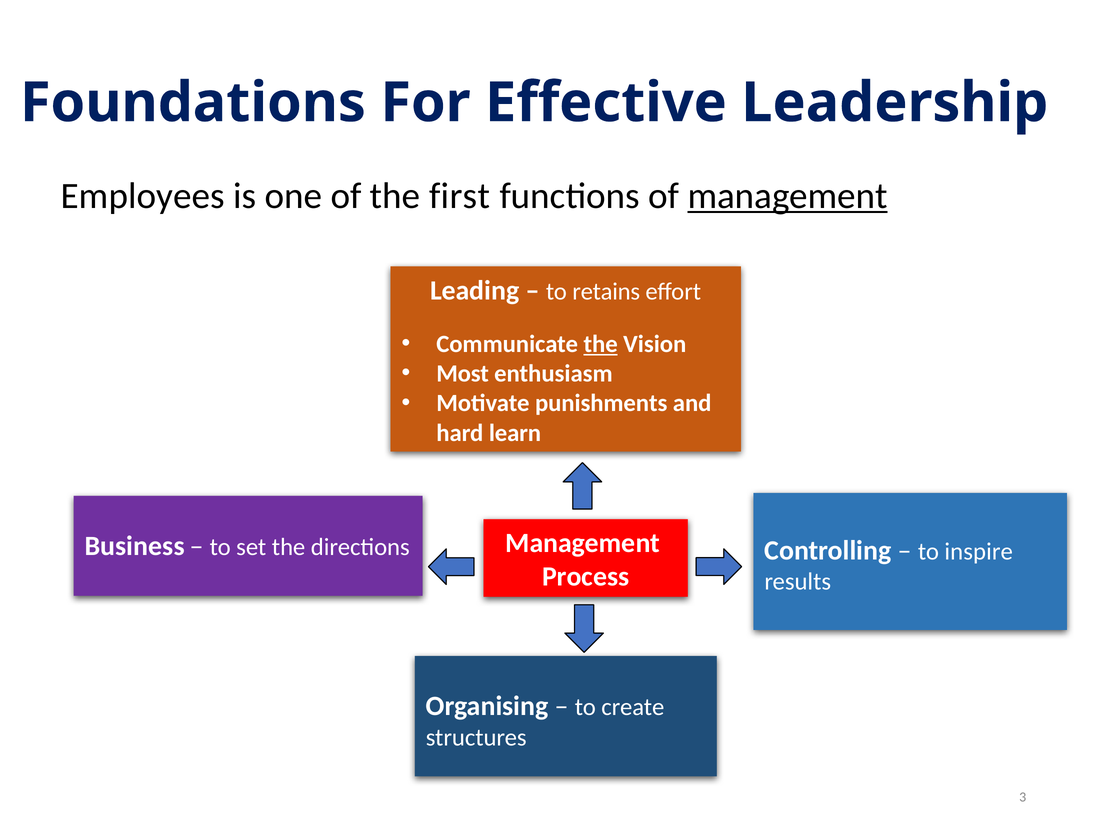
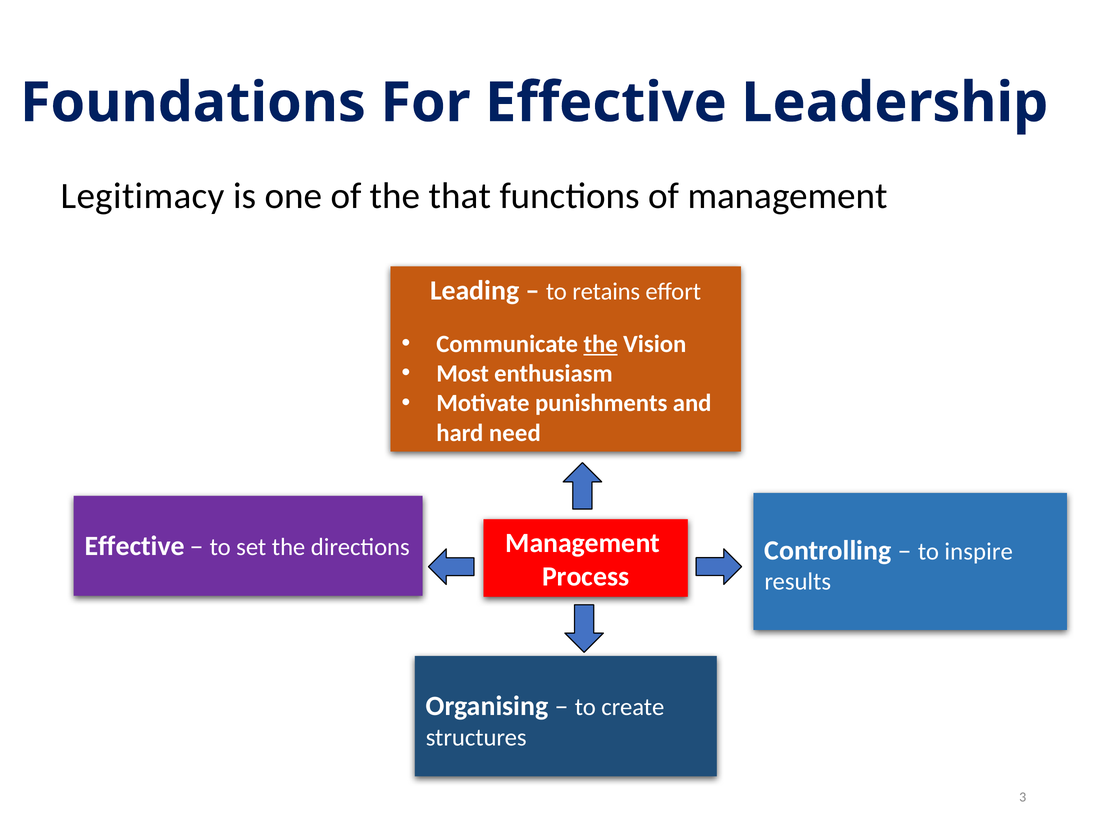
Employees: Employees -> Legitimacy
first: first -> that
management at (788, 196) underline: present -> none
learn: learn -> need
Business at (135, 546): Business -> Effective
